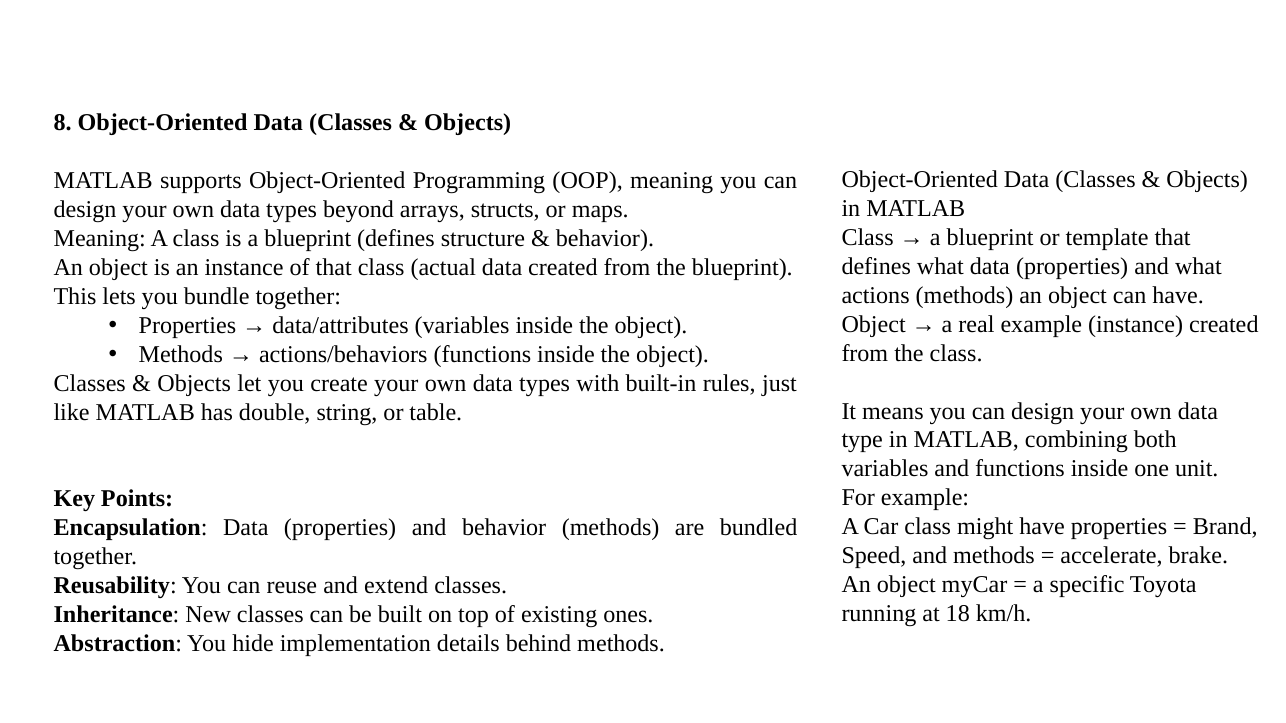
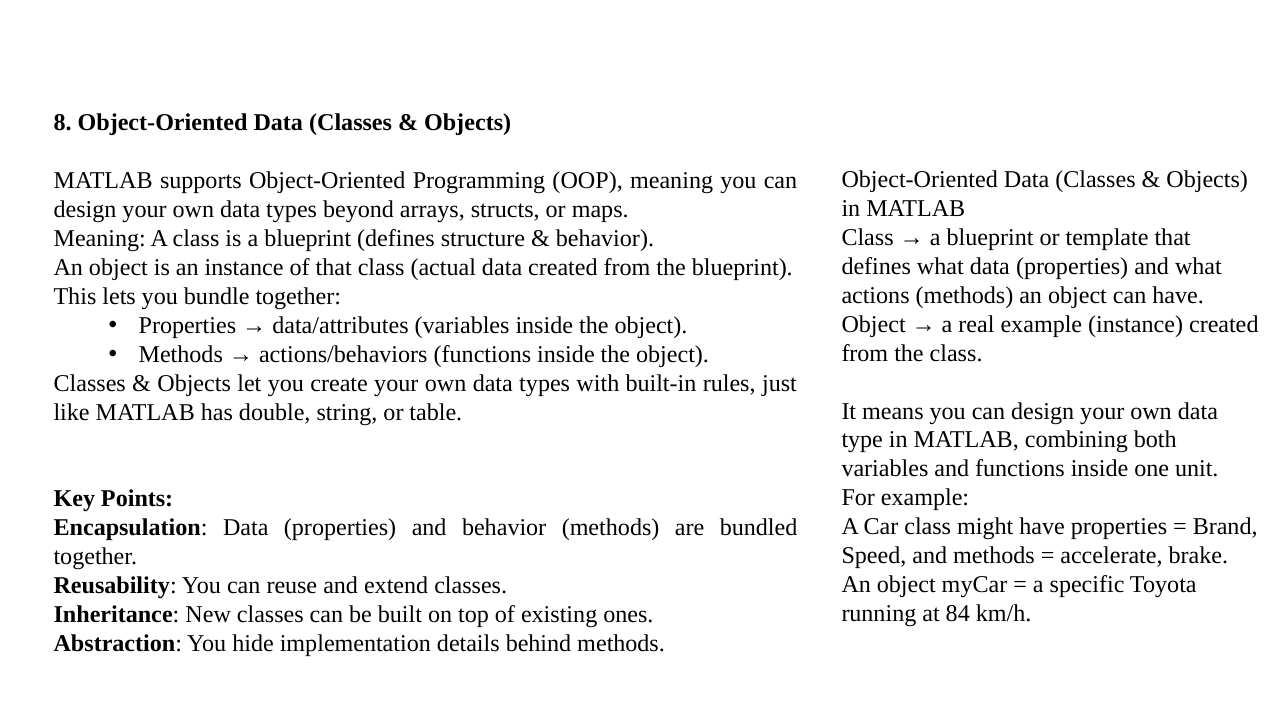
18: 18 -> 84
